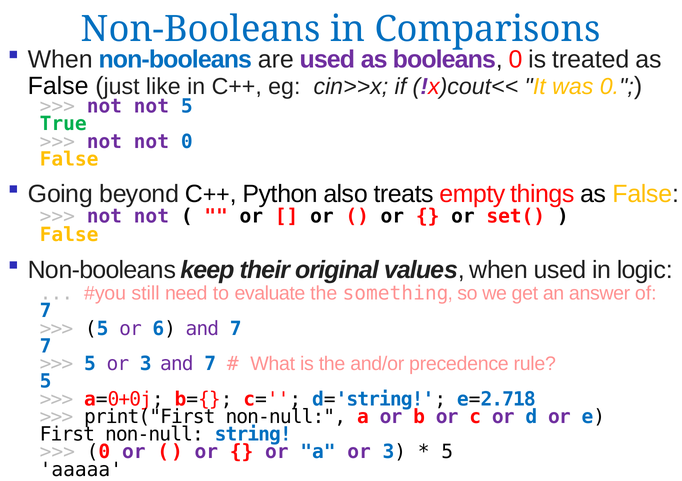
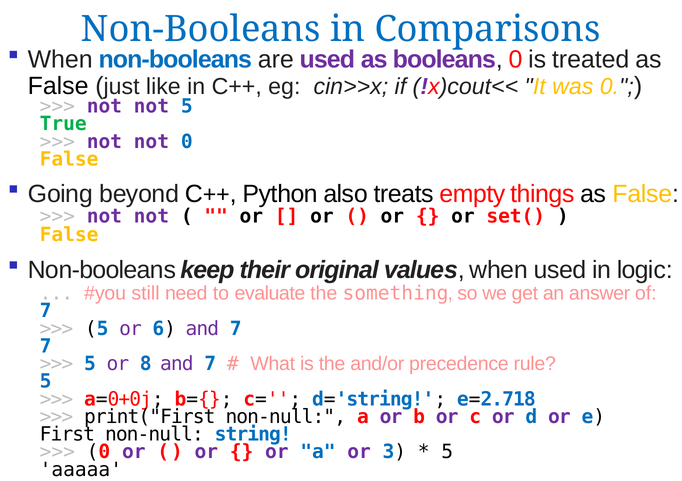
5 or 3: 3 -> 8
